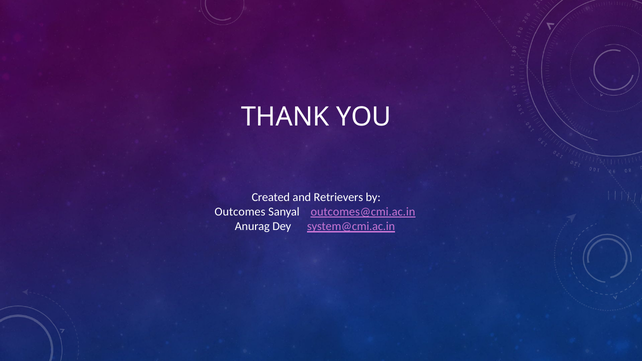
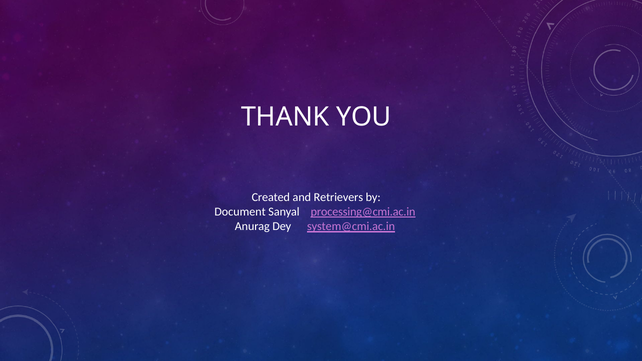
Outcomes: Outcomes -> Document
outcomes@cmi.ac.in: outcomes@cmi.ac.in -> processing@cmi.ac.in
